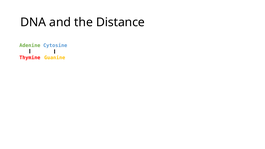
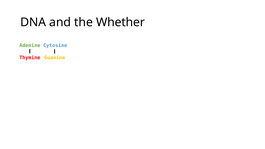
Distance: Distance -> Whether
